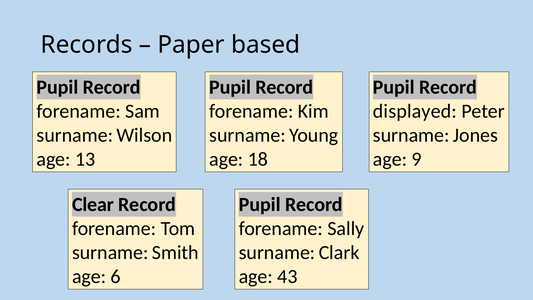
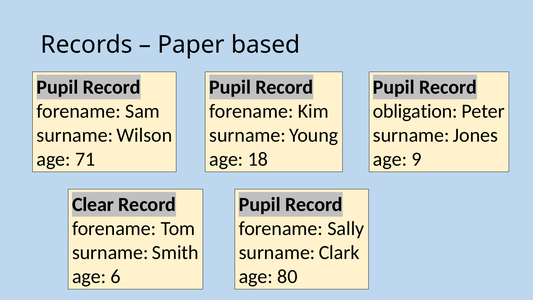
displayed: displayed -> obligation
13: 13 -> 71
43: 43 -> 80
